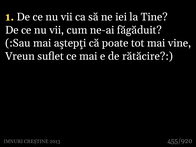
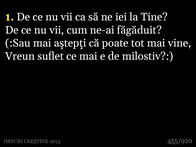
rătăcire: rătăcire -> milostiv
